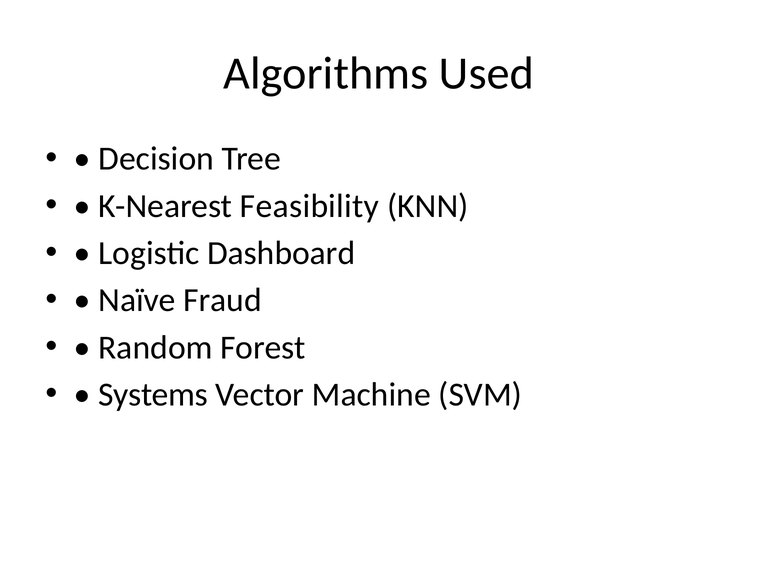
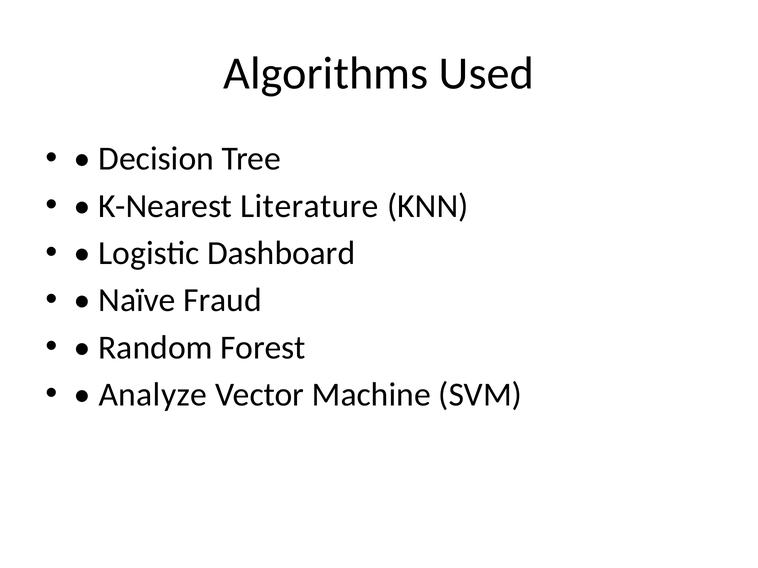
Feasibility: Feasibility -> Literature
Systems: Systems -> Analyze
